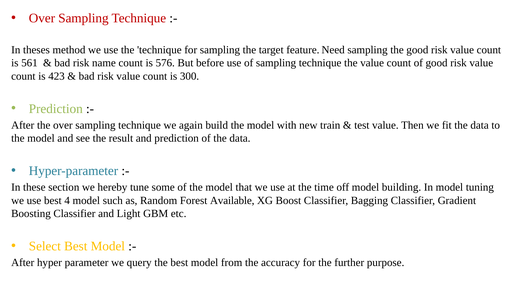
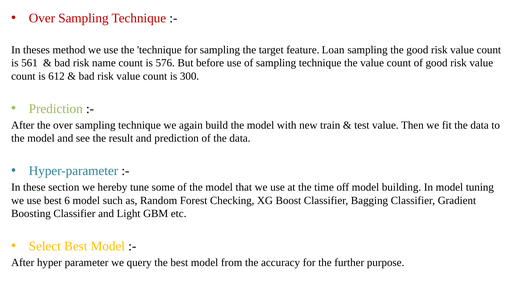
Need: Need -> Loan
423: 423 -> 612
4: 4 -> 6
Available: Available -> Checking
